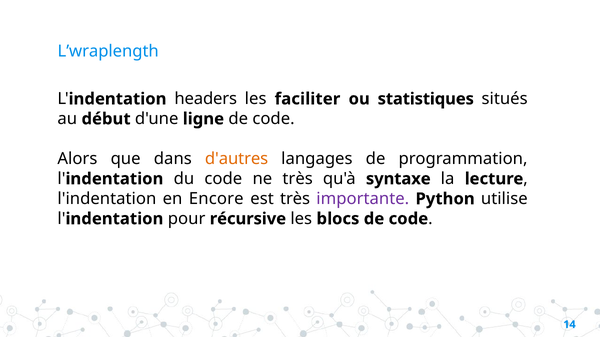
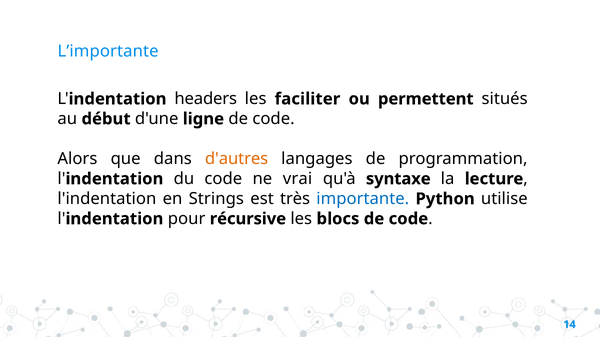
L’wraplength: L’wraplength -> L’importante
statistiques: statistiques -> permettent
ne très: très -> vrai
Encore: Encore -> Strings
importante colour: purple -> blue
